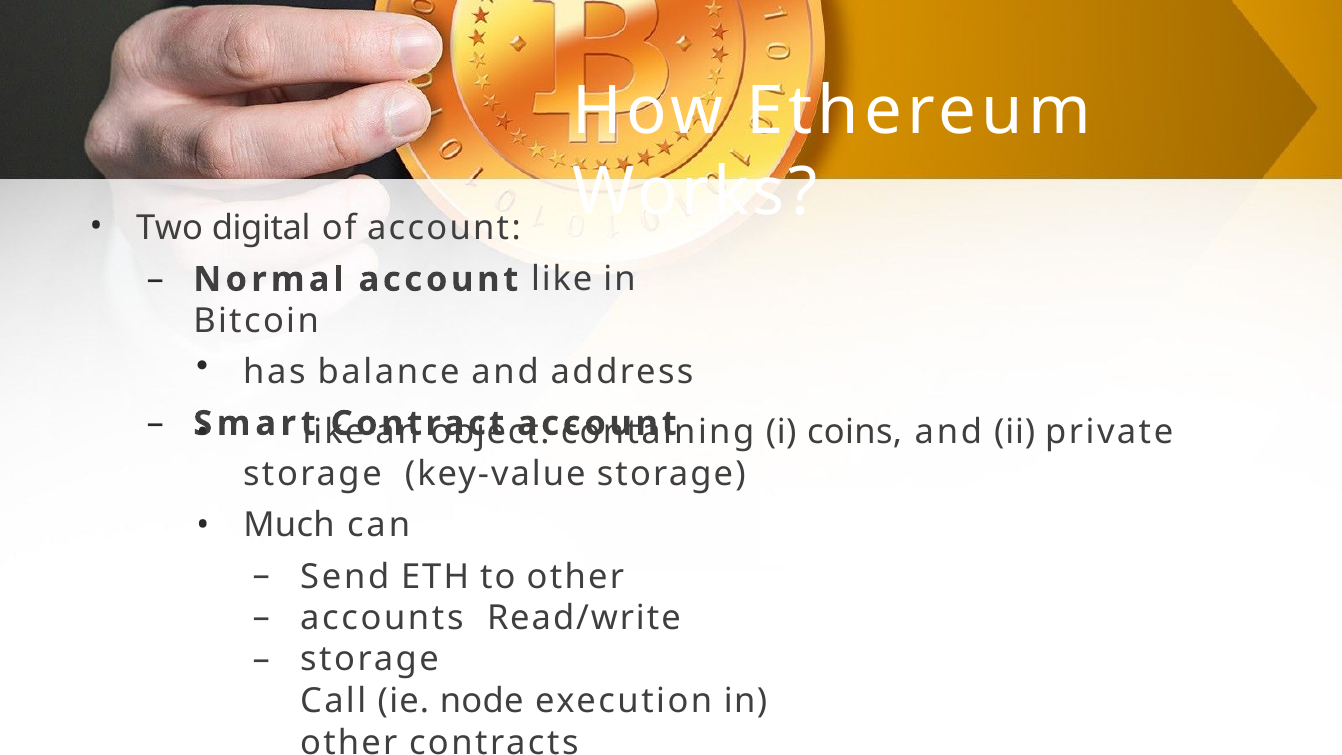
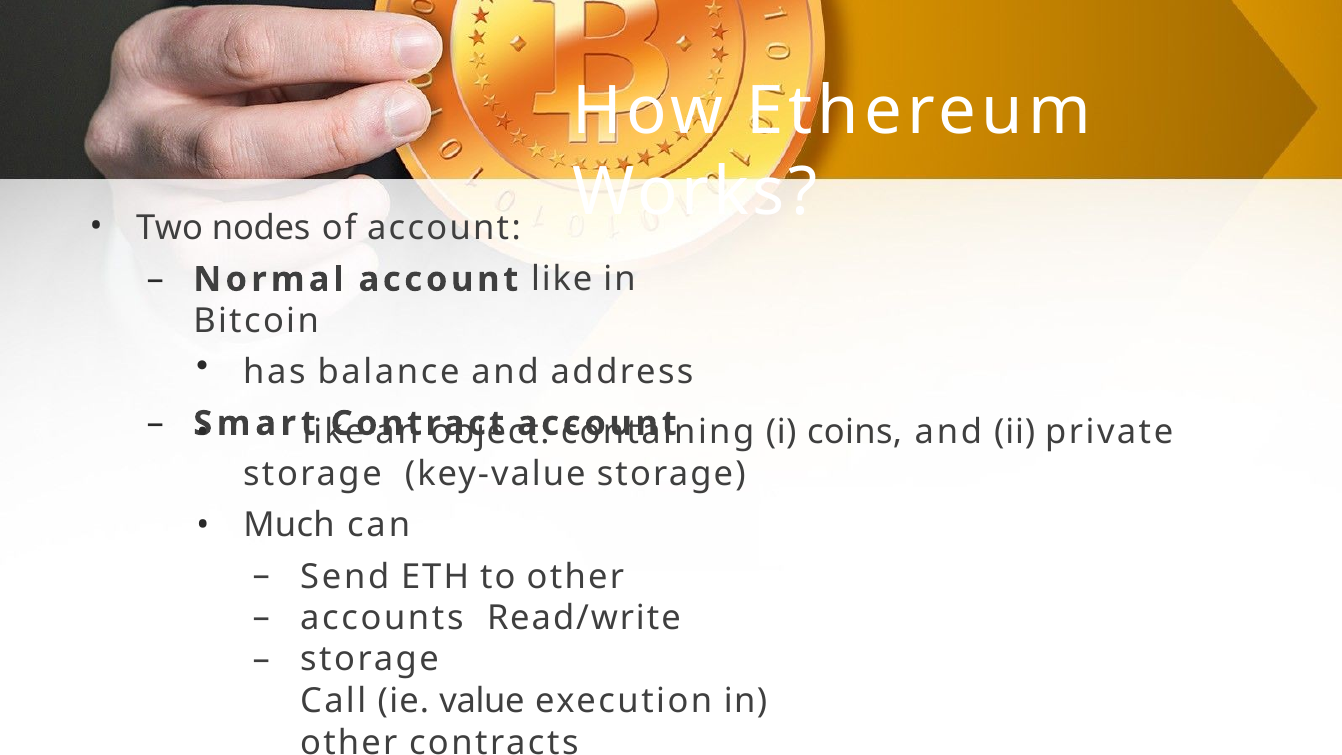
digital: digital -> nodes
node: node -> value
